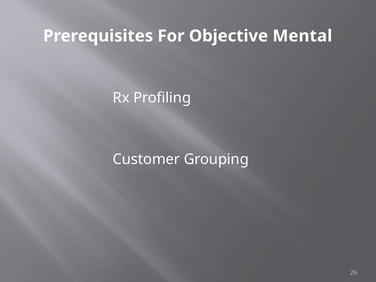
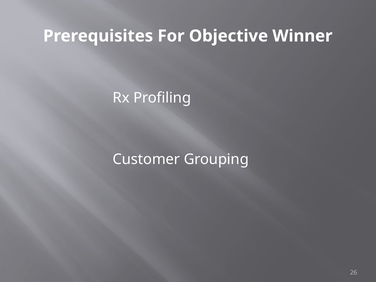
Mental: Mental -> Winner
